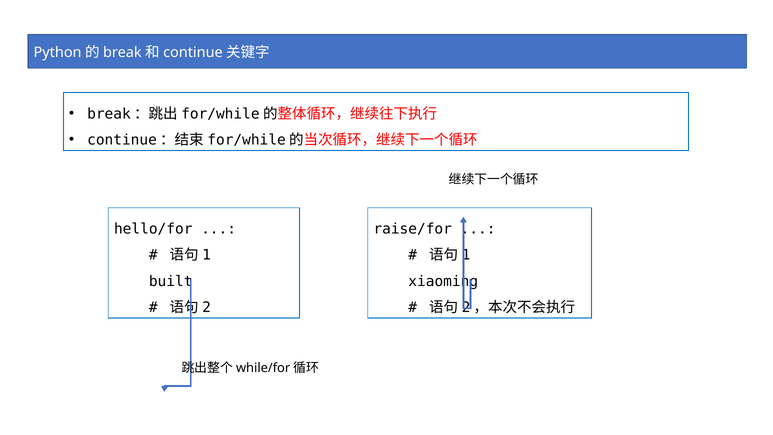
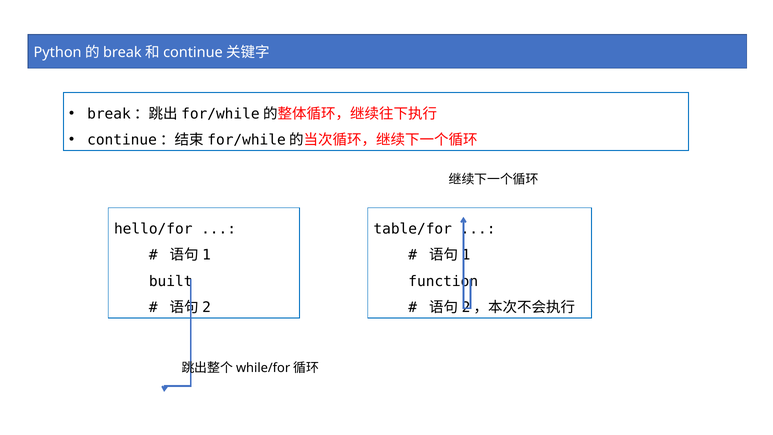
raise/for: raise/for -> table/for
xiaoming: xiaoming -> function
